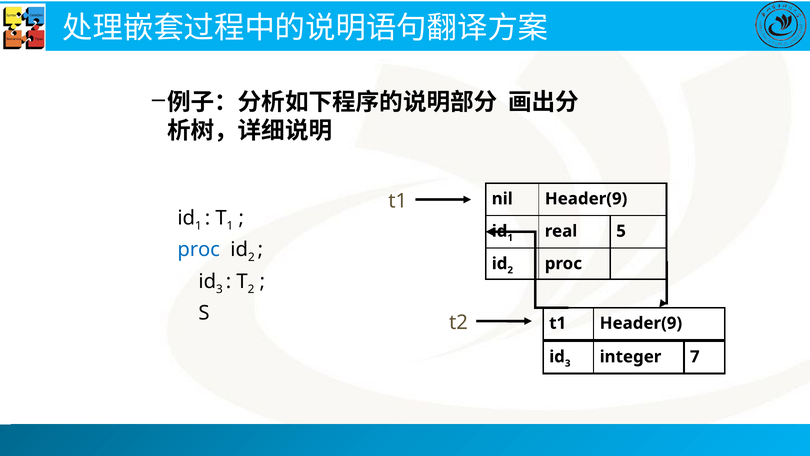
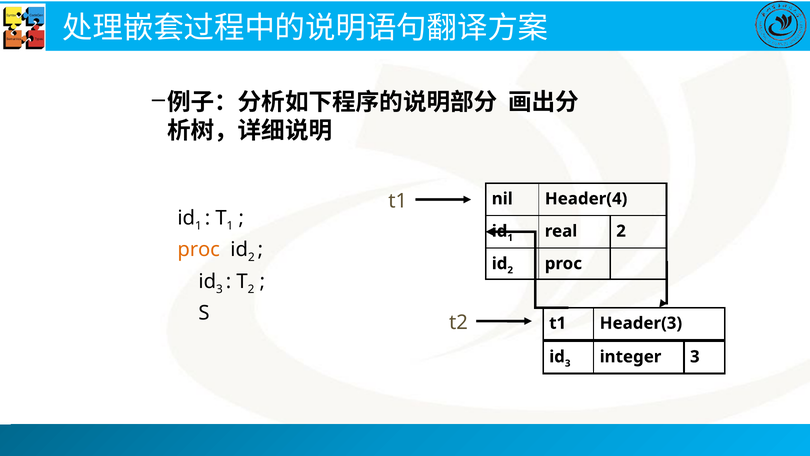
nil Header(9: Header(9 -> Header(4
5 at (621, 231): 5 -> 2
proc at (199, 249) colour: blue -> orange
t1 Header(9: Header(9 -> Header(3
integer 7: 7 -> 3
